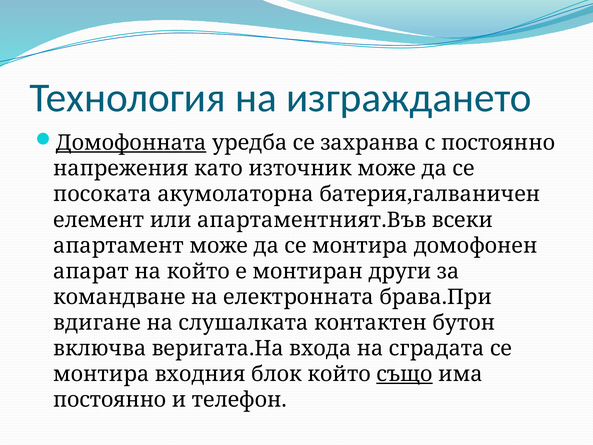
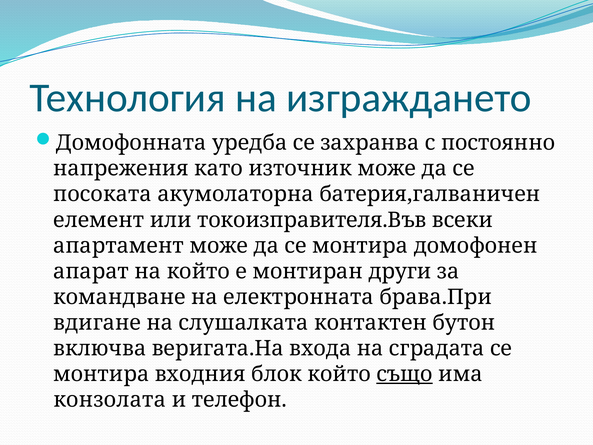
Домофонната underline: present -> none
апартаментният.Във: апартаментният.Във -> токоизправителя.Във
постоянно at (110, 400): постоянно -> конзолата
